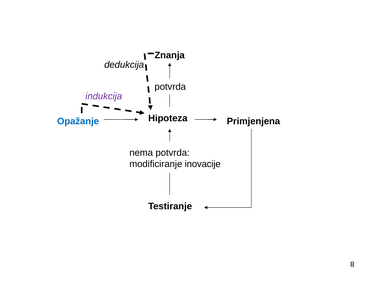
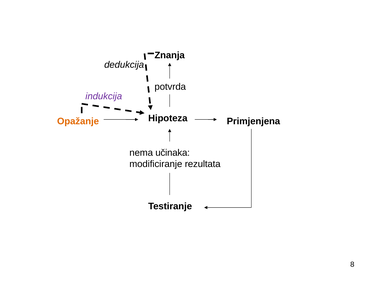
Opažanje colour: blue -> orange
nema potvrda: potvrda -> učinaka
inovacije: inovacije -> rezultata
